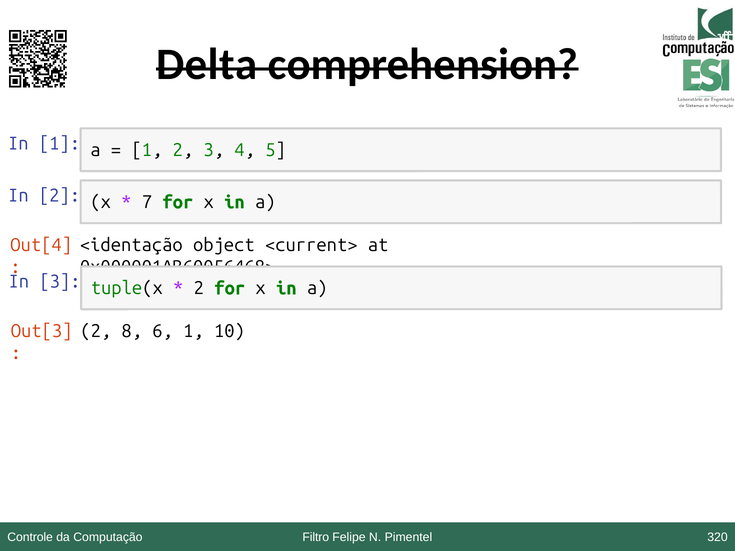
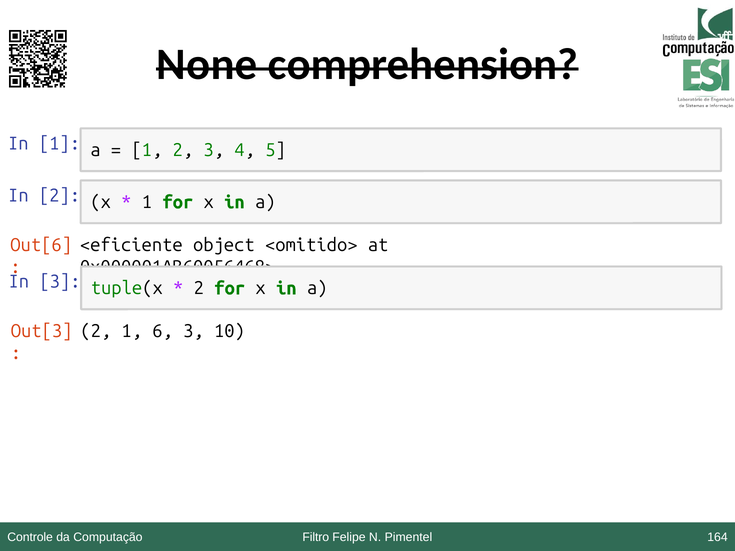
Delta: Delta -> None
7 at (147, 202): 7 -> 1
Out[4: Out[4 -> Out[6
<identação: <identação -> <eficiente
<current>: <current> -> <omitido>
2 8: 8 -> 1
6 1: 1 -> 3
320: 320 -> 164
